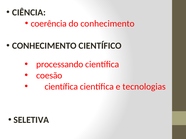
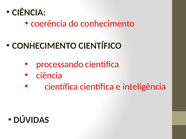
coesão at (49, 76): coesão -> ciência
tecnologias: tecnologias -> inteligência
SELETIVA: SELETIVA -> DÚVIDAS
